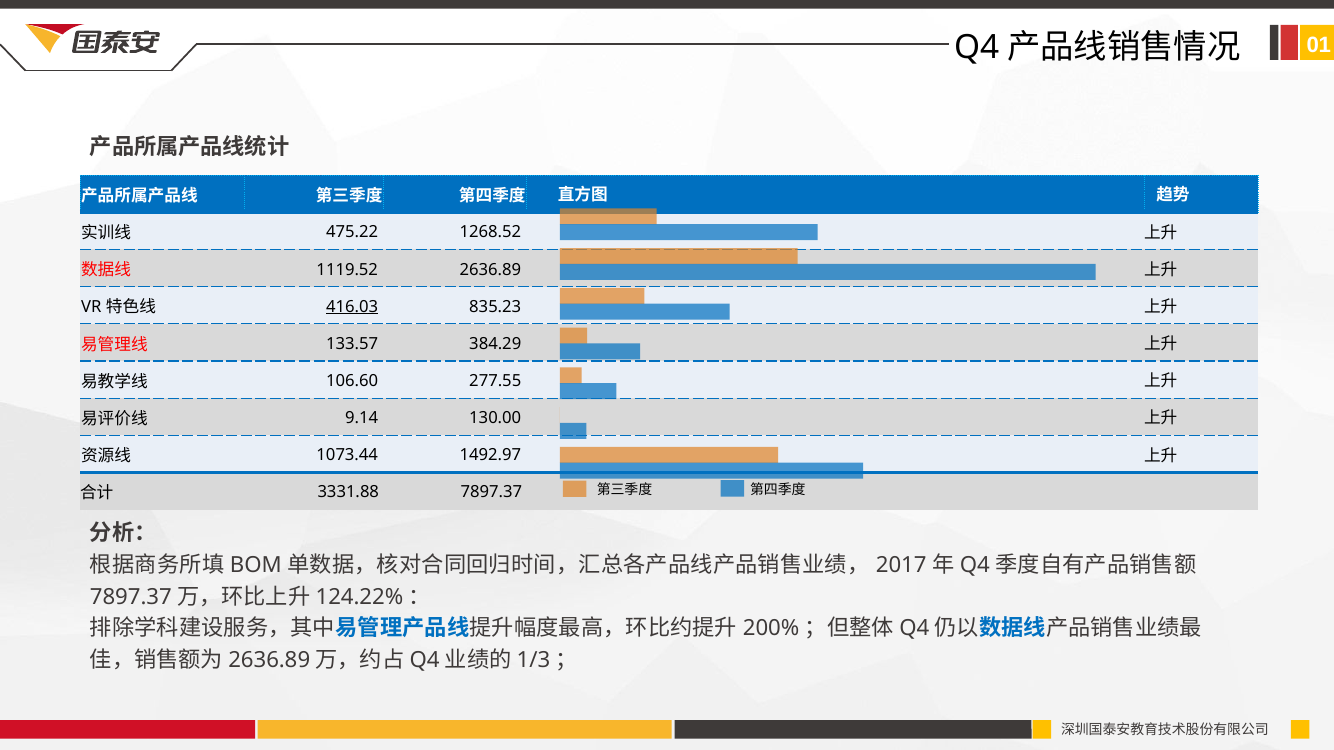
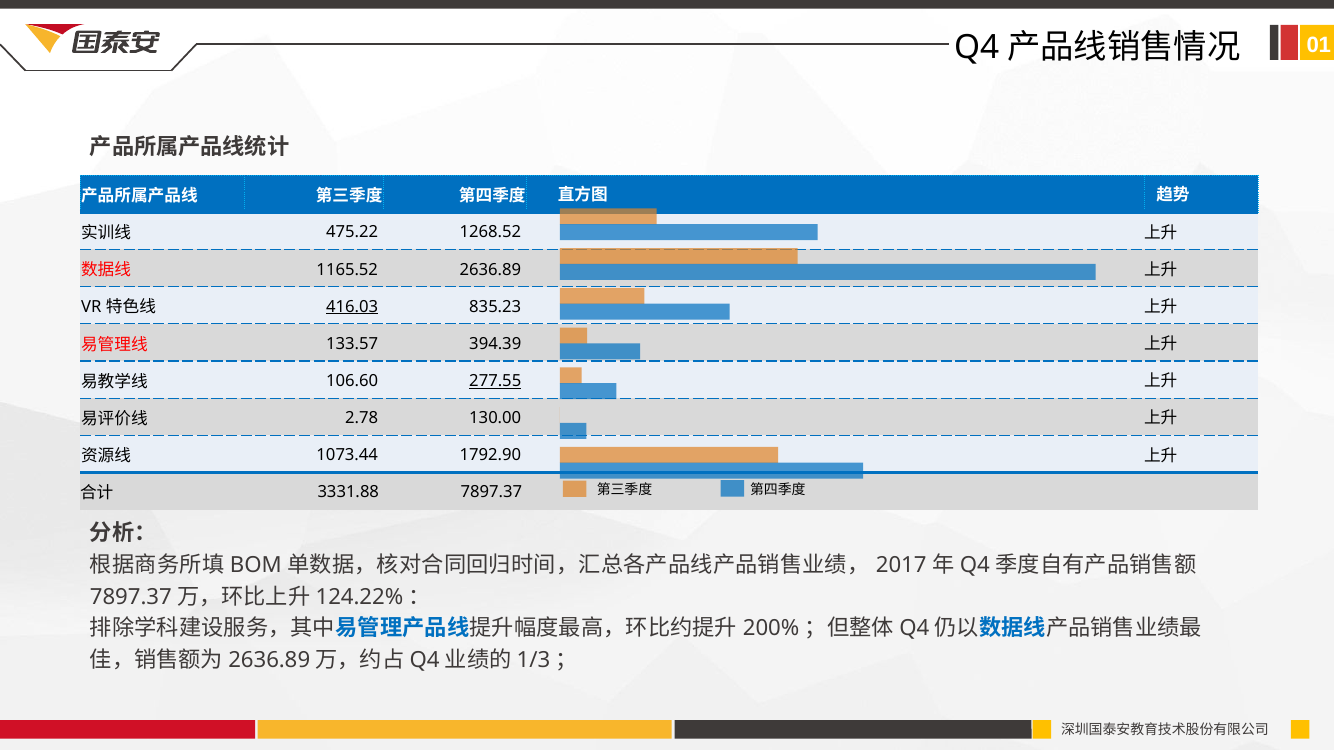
1119.52: 1119.52 -> 1165.52
384.29: 384.29 -> 394.39
277.55 underline: none -> present
9.14: 9.14 -> 2.78
1492.97: 1492.97 -> 1792.90
